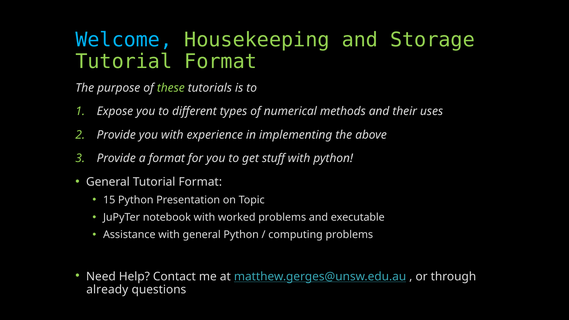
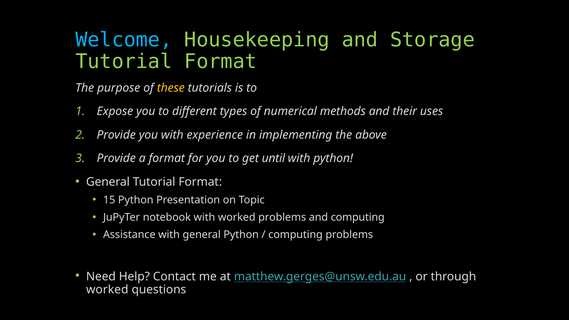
these colour: light green -> yellow
stuff: stuff -> until
and executable: executable -> computing
already at (107, 290): already -> worked
